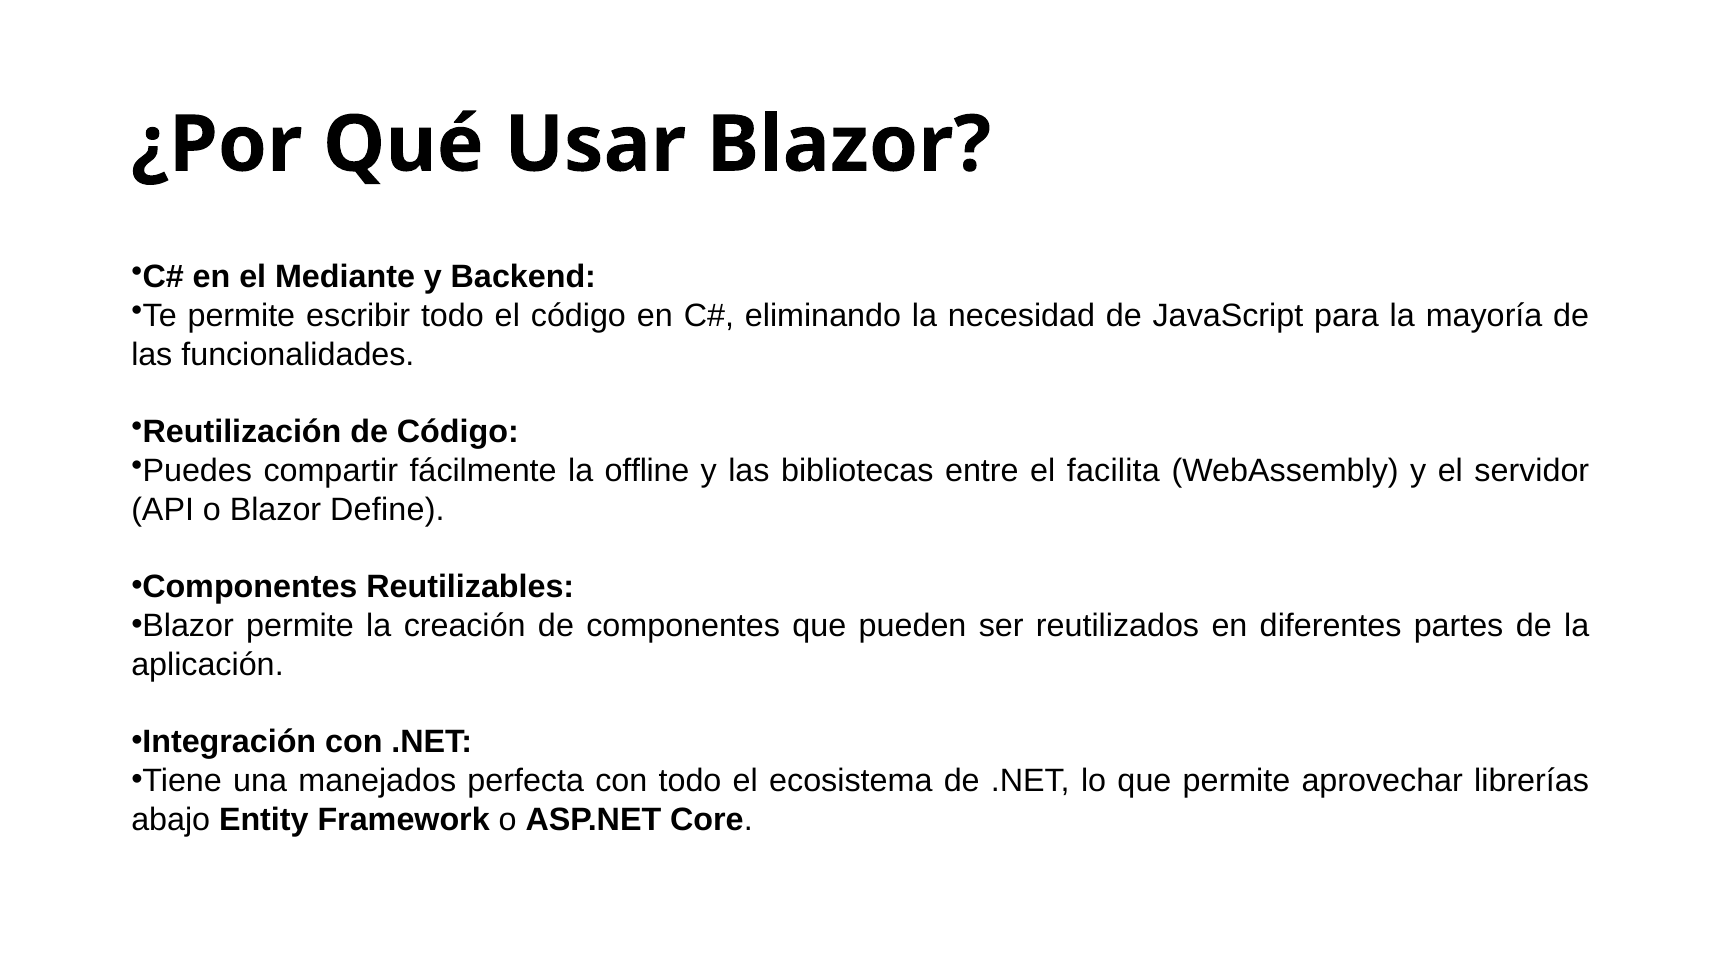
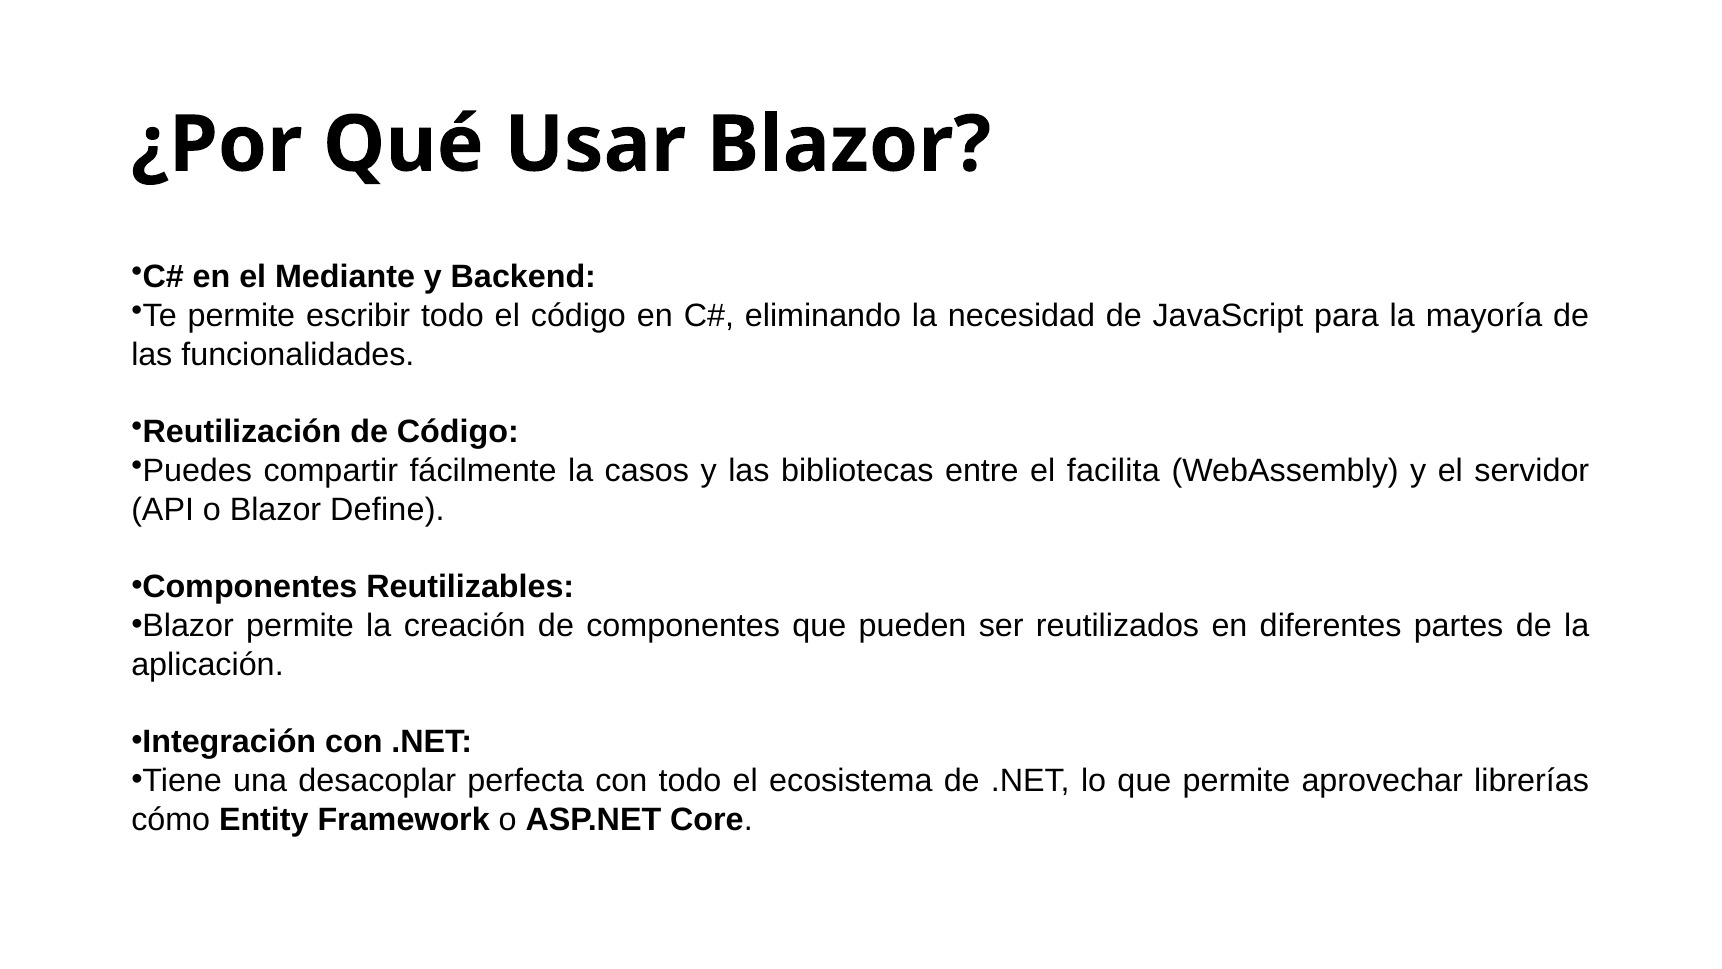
offline: offline -> casos
manejados: manejados -> desacoplar
abajo: abajo -> cómo
